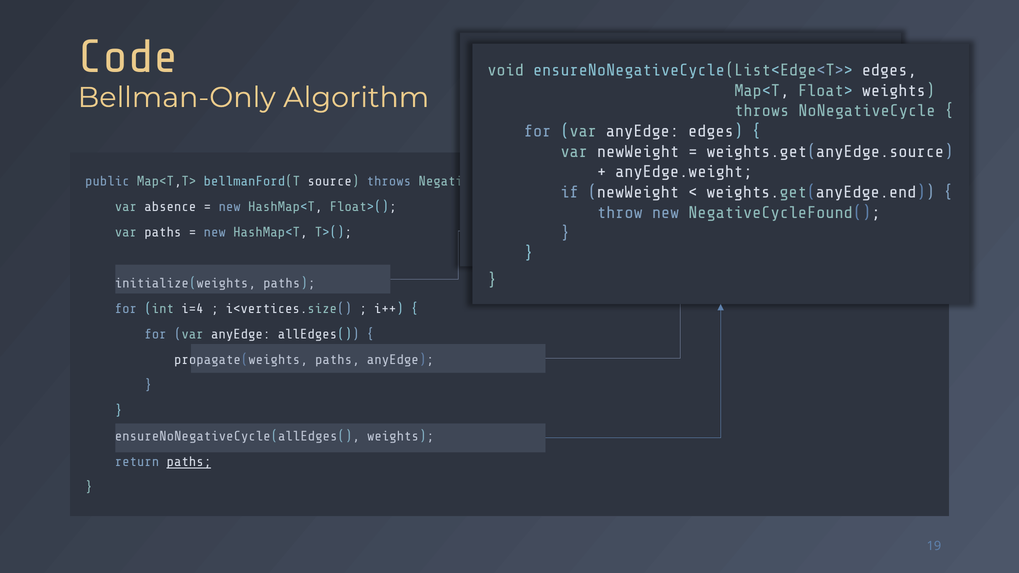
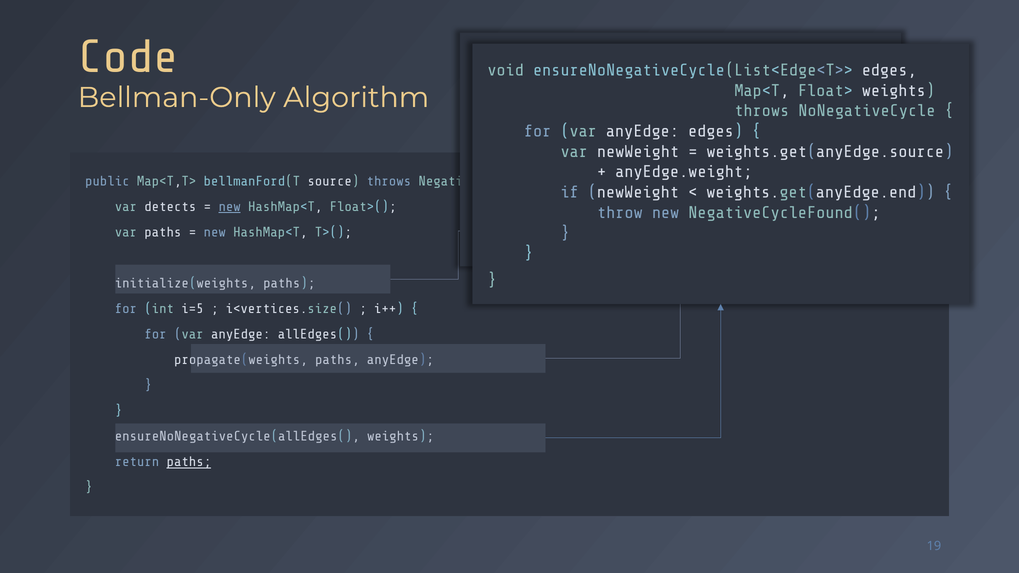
absence: absence -> detects
new at (230, 207) underline: none -> present
i=4: i=4 -> i=5
